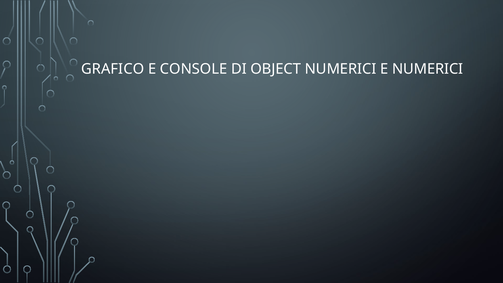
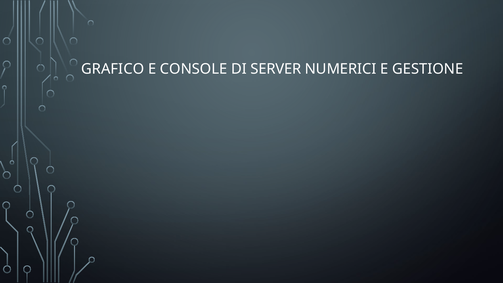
OBJECT: OBJECT -> SERVER
E NUMERICI: NUMERICI -> GESTIONE
